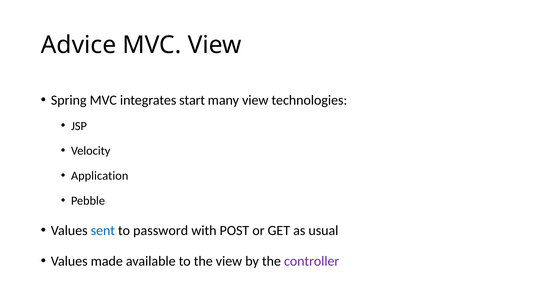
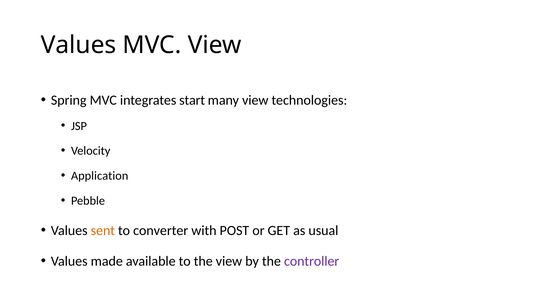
Advice at (79, 45): Advice -> Values
sent colour: blue -> orange
password: password -> converter
